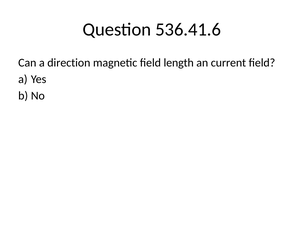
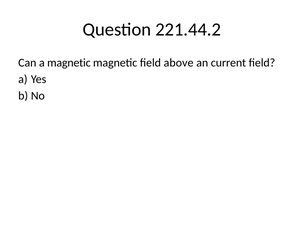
536.41.6: 536.41.6 -> 221.44.2
a direction: direction -> magnetic
length: length -> above
